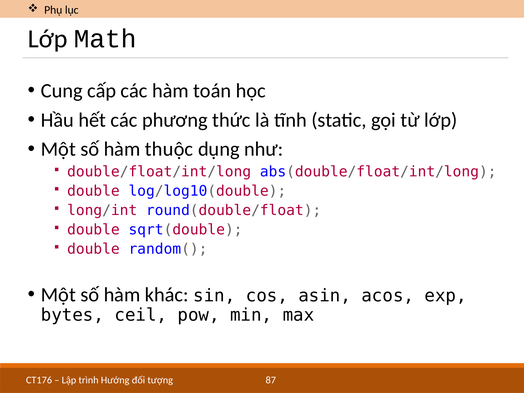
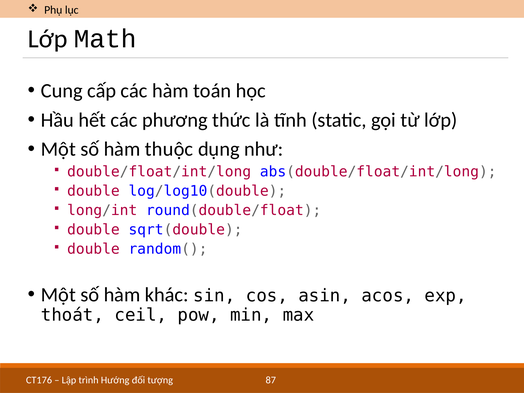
bytes: bytes -> thoát
